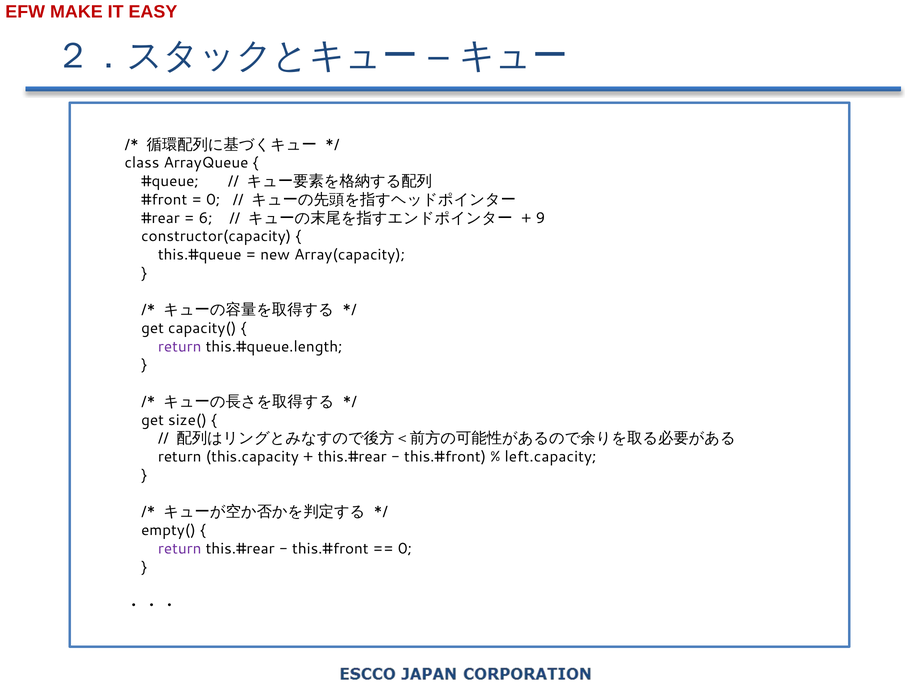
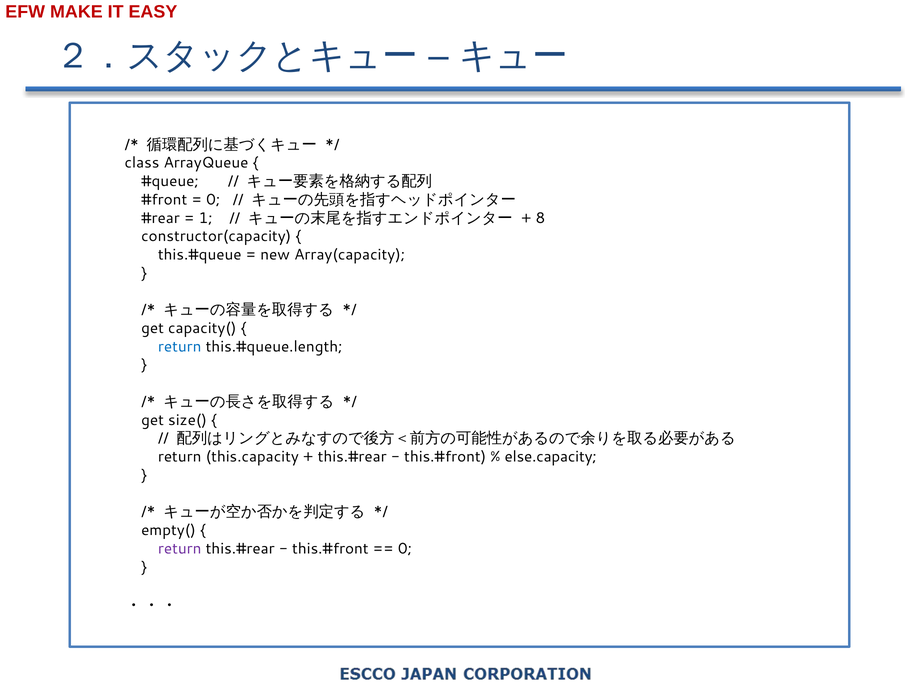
6: 6 -> 1
9: 9 -> 8
return at (180, 347) colour: purple -> blue
left.capacity: left.capacity -> else.capacity
